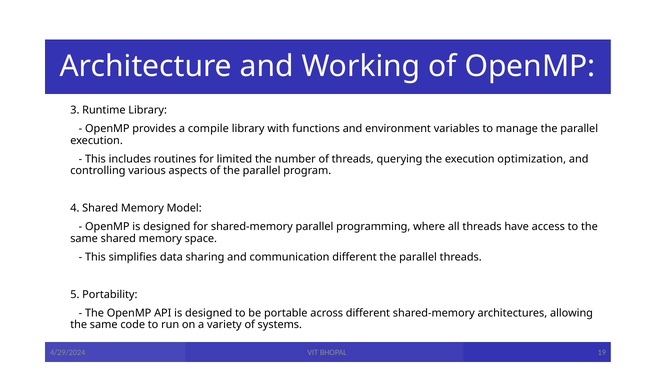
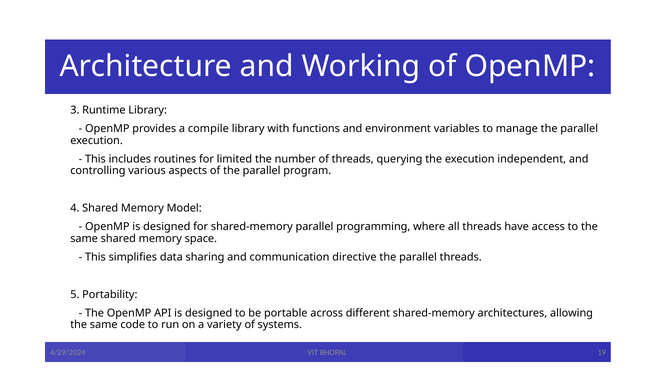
optimization: optimization -> independent
communication different: different -> directive
